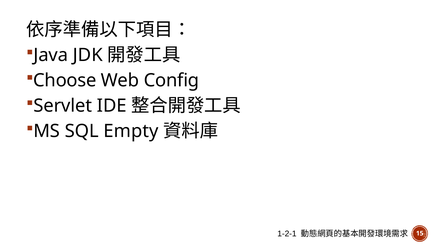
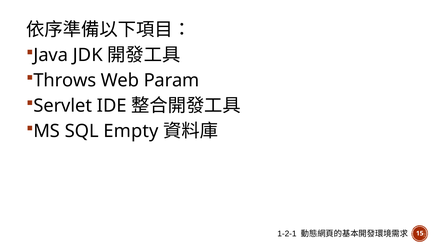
Choose: Choose -> Throws
Config: Config -> Param
